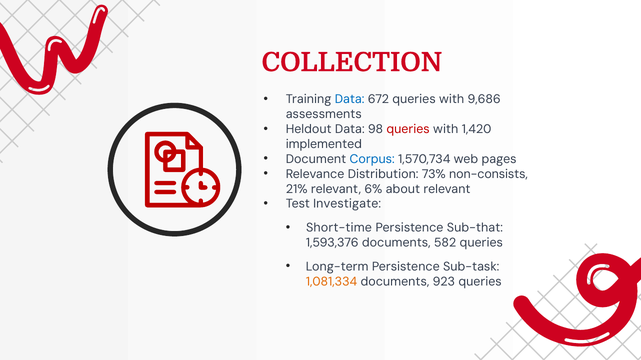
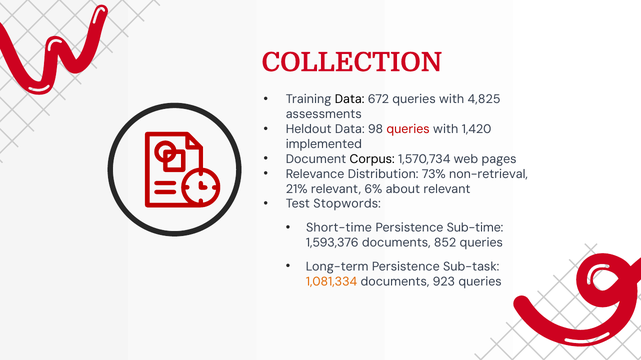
Data at (350, 99) colour: blue -> black
9,686: 9,686 -> 4,825
Corpus colour: blue -> black
non-consists: non-consists -> non-retrieval
Investigate: Investigate -> Stopwords
Sub-that: Sub-that -> Sub-time
582: 582 -> 852
